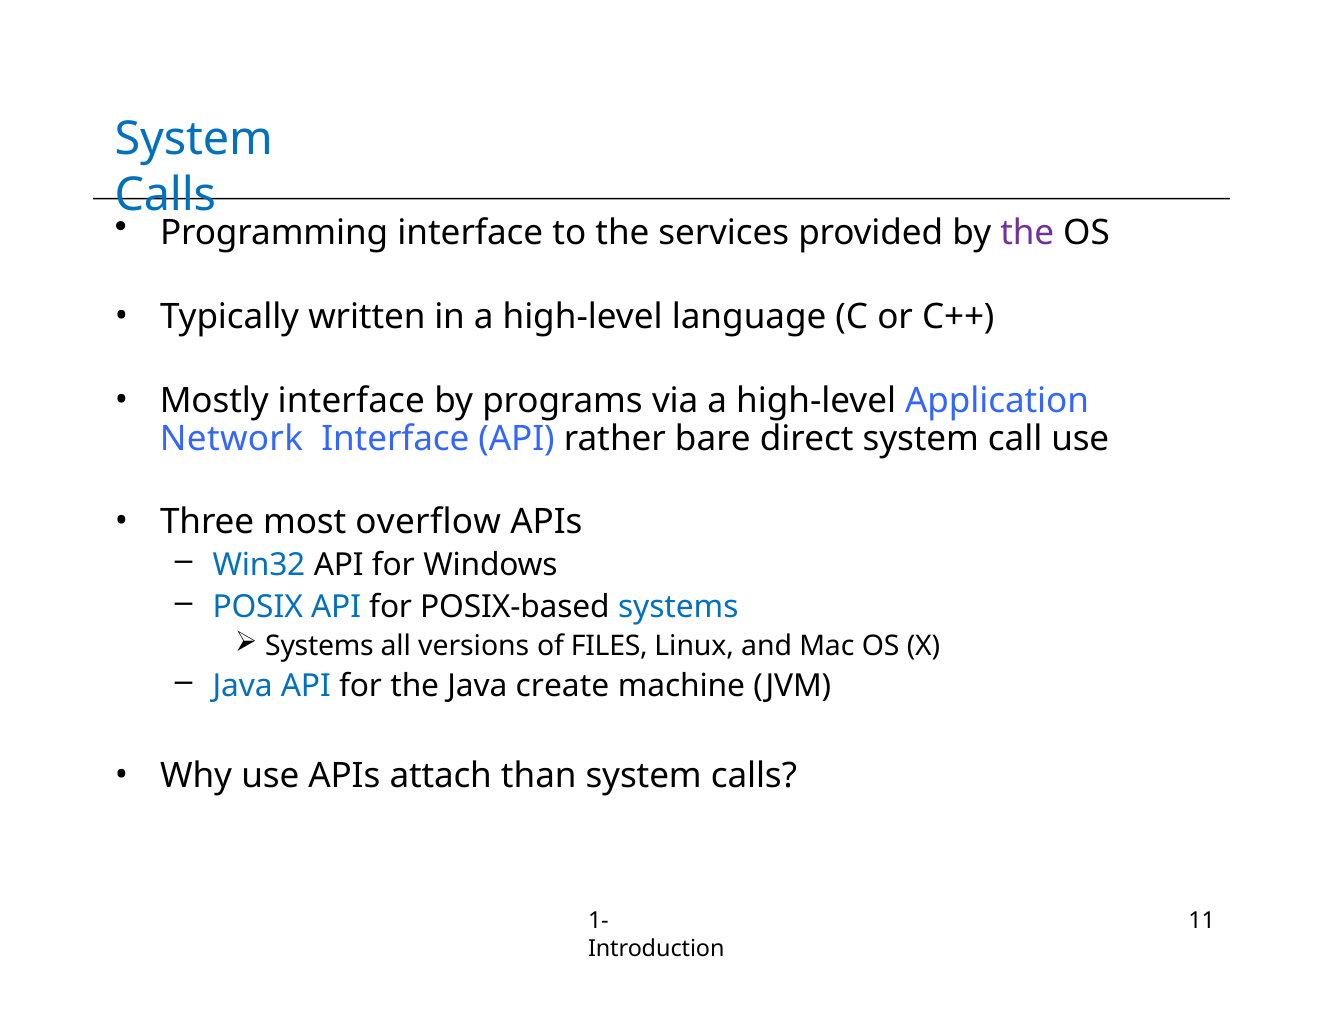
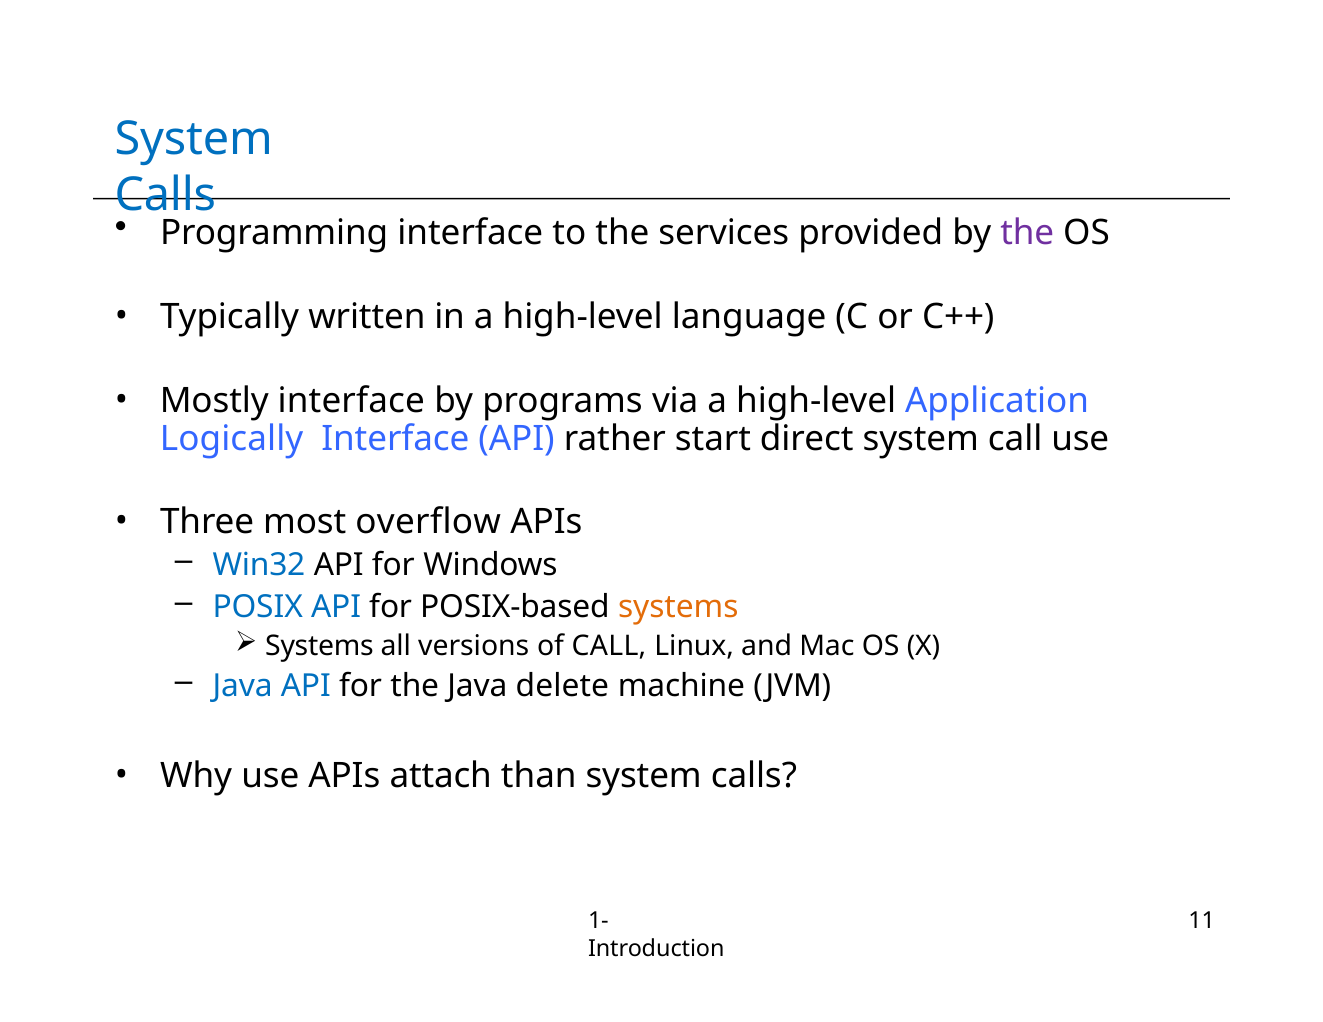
Network: Network -> Logically
bare: bare -> start
systems at (678, 607) colour: blue -> orange
of FILES: FILES -> CALL
create: create -> delete
